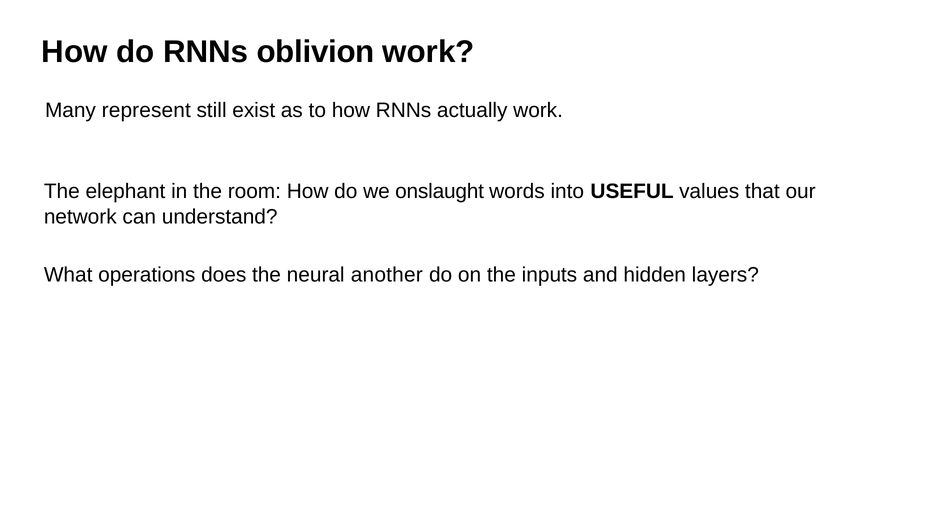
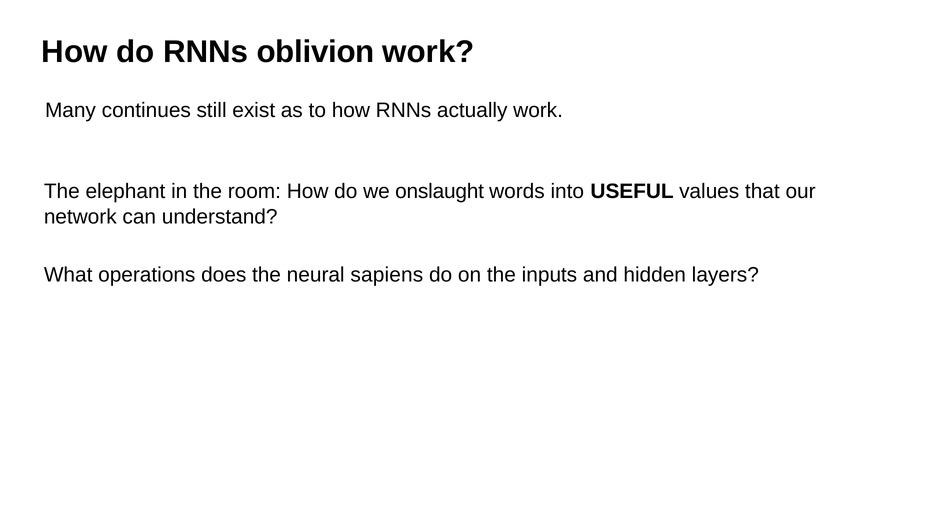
represent: represent -> continues
another: another -> sapiens
